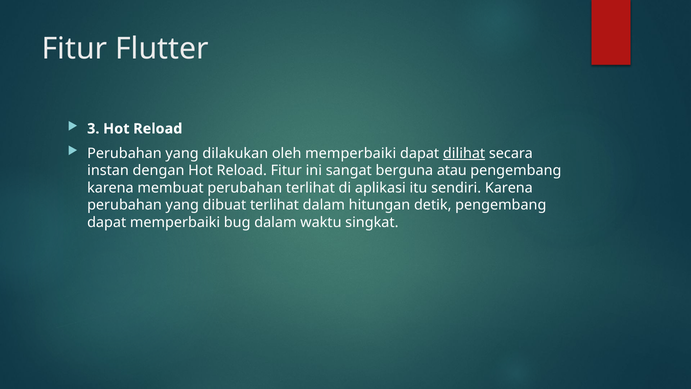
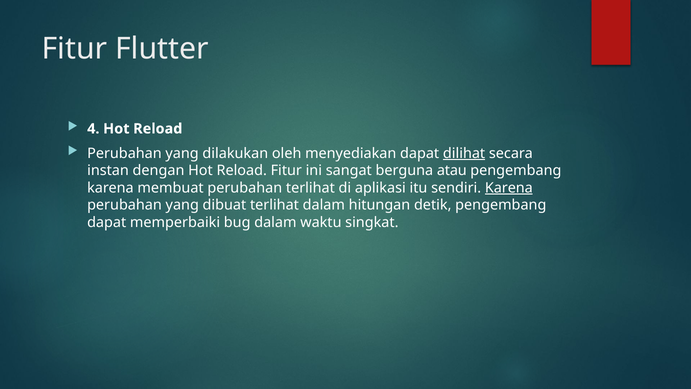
3: 3 -> 4
oleh memperbaiki: memperbaiki -> menyediakan
Karena at (509, 188) underline: none -> present
